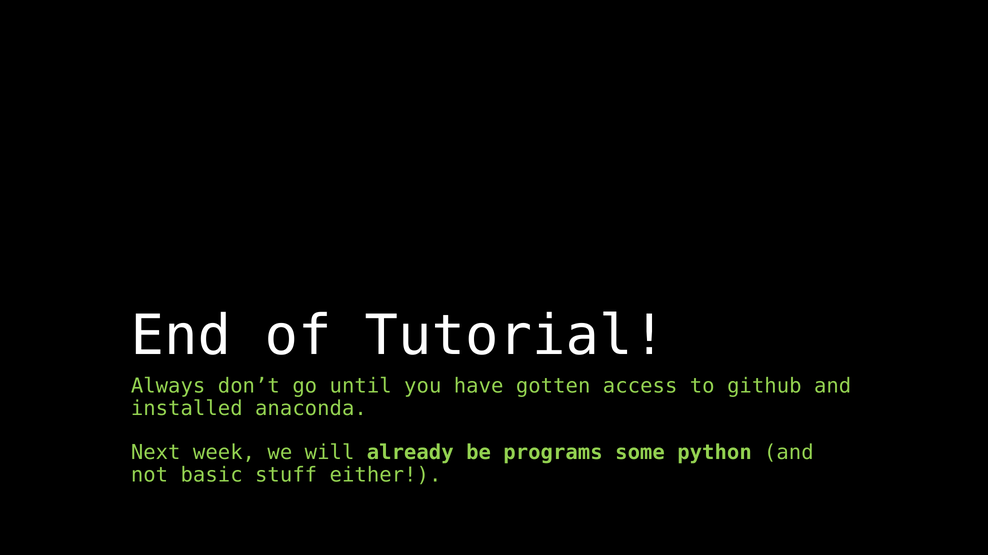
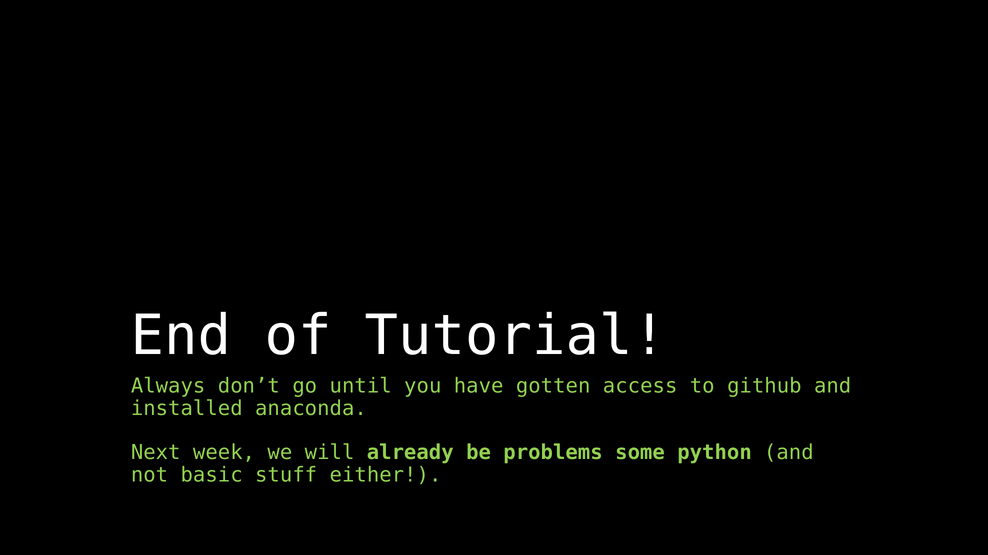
programs: programs -> problems
